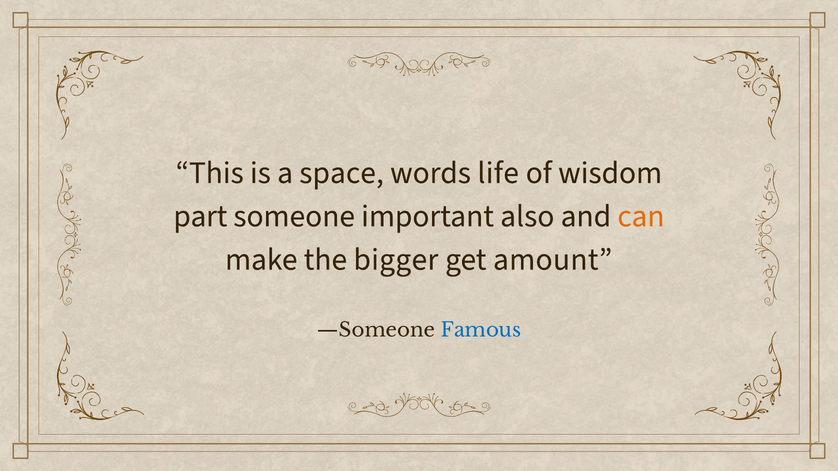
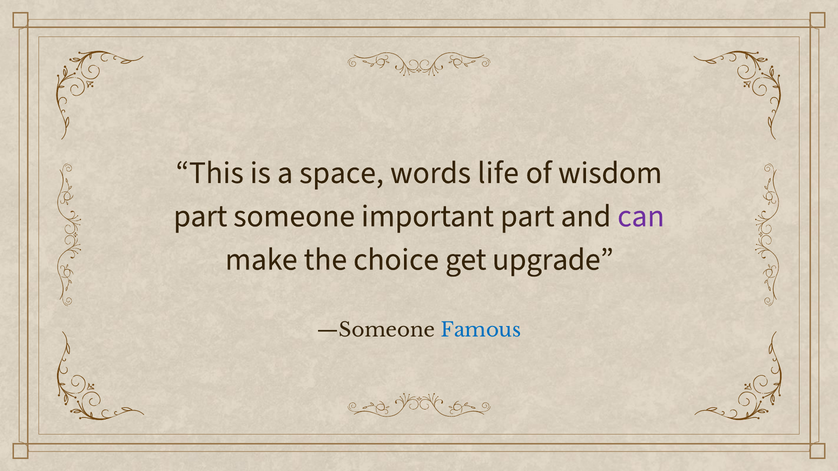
important also: also -> part
can colour: orange -> purple
bigger: bigger -> choice
amount: amount -> upgrade
